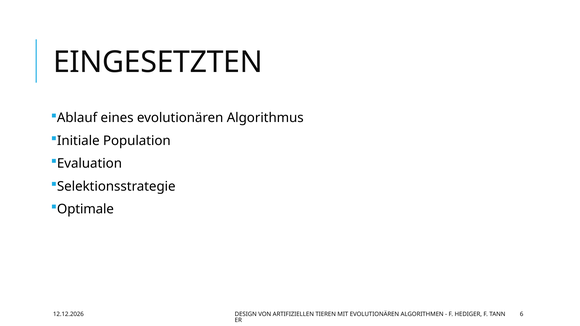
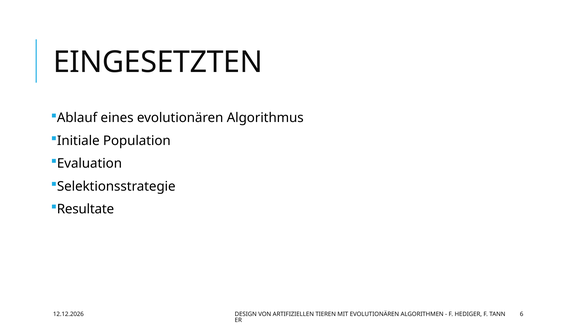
Optimale: Optimale -> Resultate
